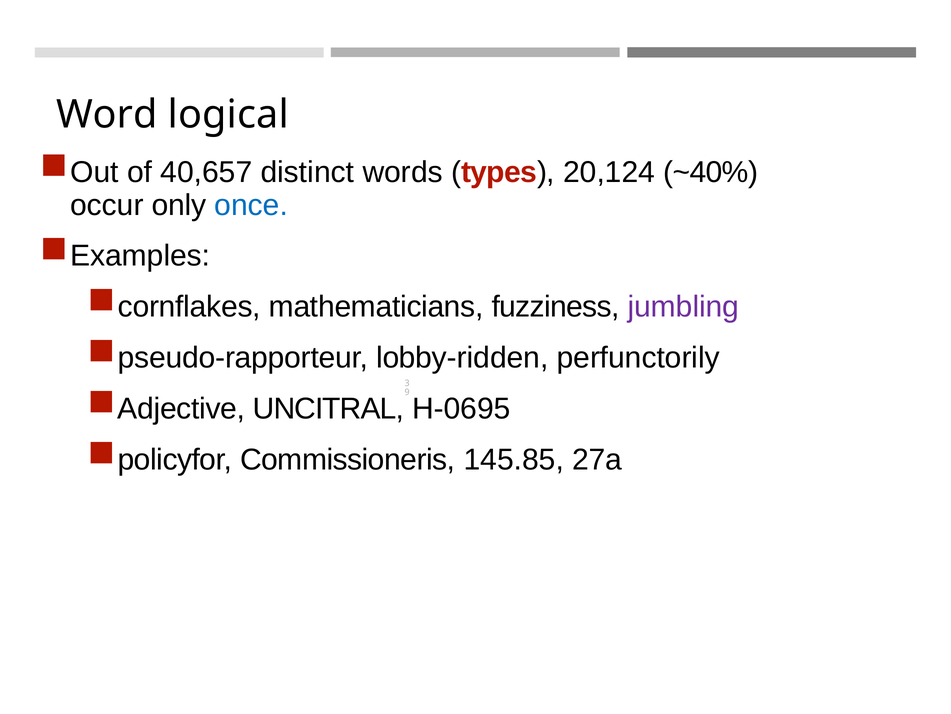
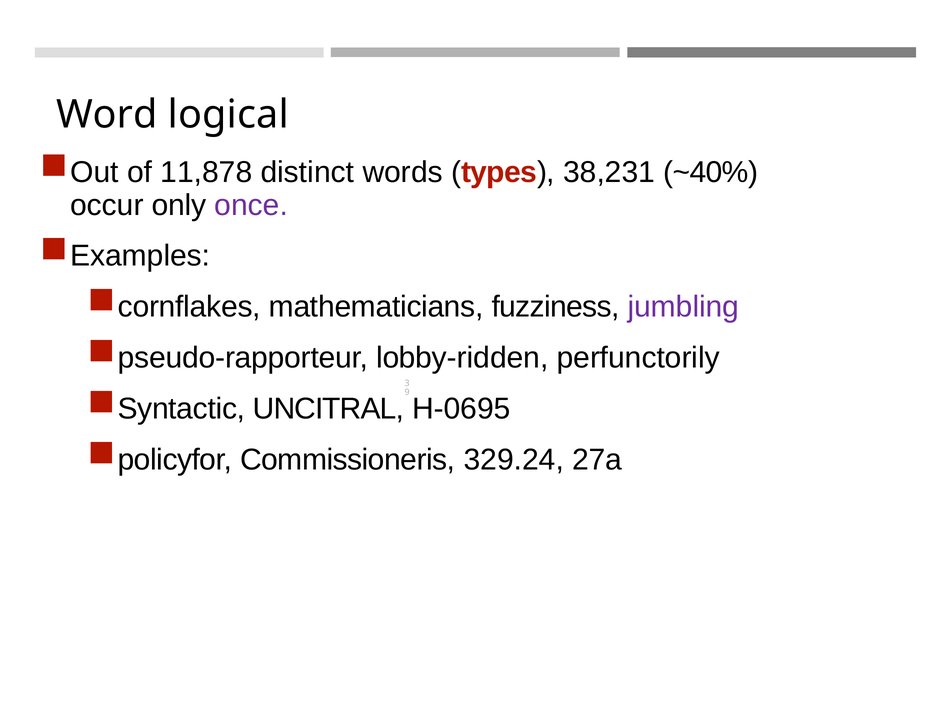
40,657: 40,657 -> 11,878
20,124: 20,124 -> 38,231
once colour: blue -> purple
Adjective: Adjective -> Syntactic
145.85: 145.85 -> 329.24
